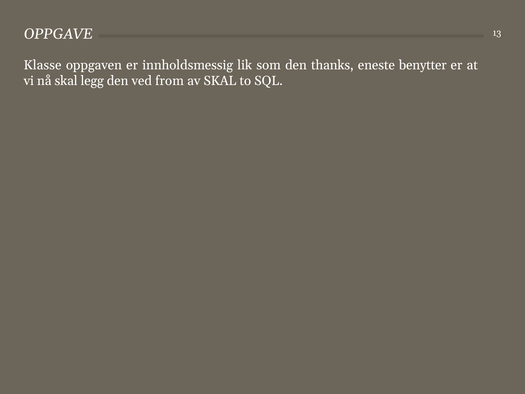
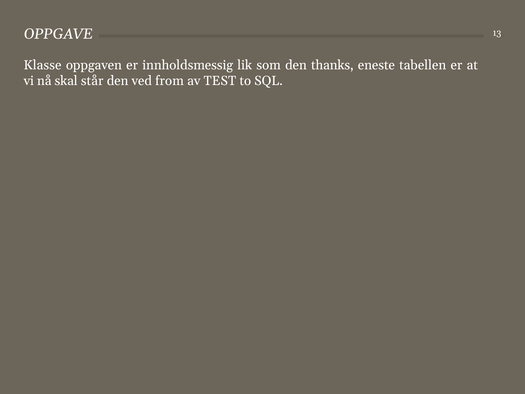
benytter: benytter -> tabellen
legg: legg -> står
av SKAL: SKAL -> TEST
